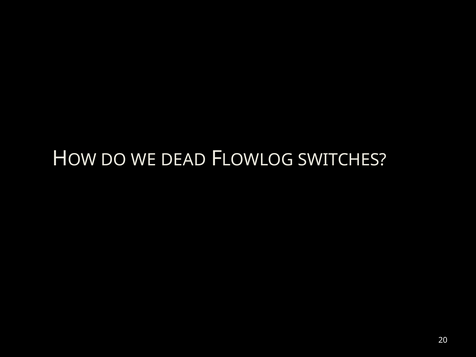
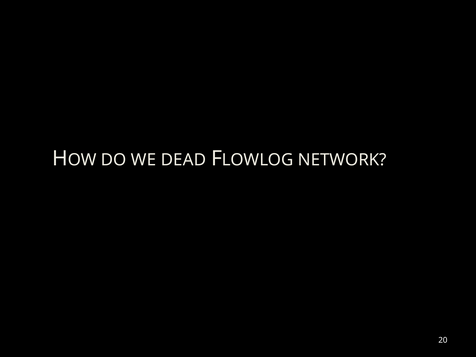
SWITCHES: SWITCHES -> NETWORK
